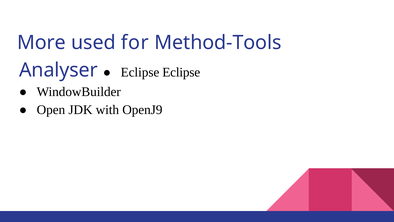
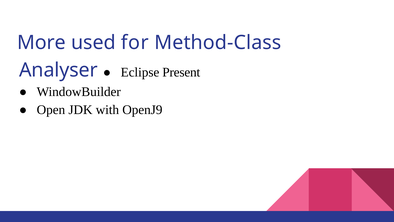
Method-Tools: Method-Tools -> Method-Class
Eclipse Eclipse: Eclipse -> Present
